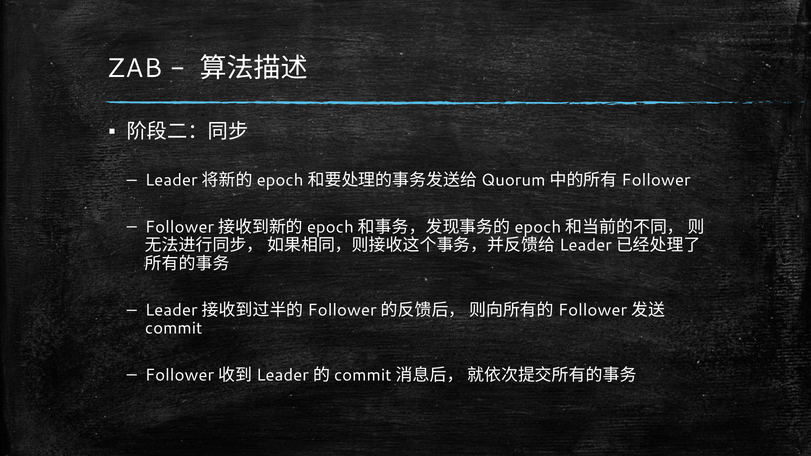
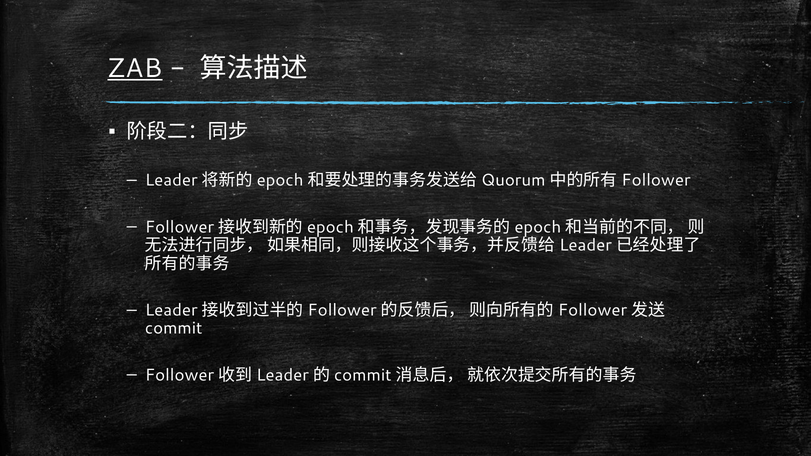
ZAB underline: none -> present
